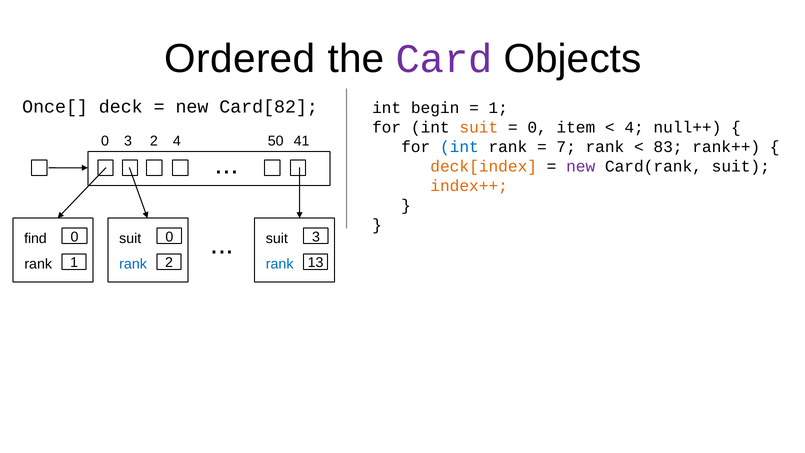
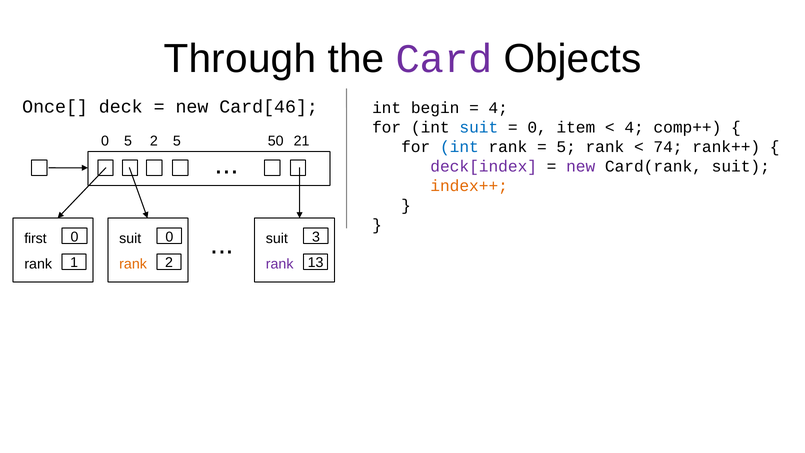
Ordered: Ordered -> Through
Card[82: Card[82 -> Card[46
1 at (498, 108): 1 -> 4
suit at (479, 127) colour: orange -> blue
null++: null++ -> comp++
0 3: 3 -> 5
2 4: 4 -> 5
41: 41 -> 21
7 at (566, 147): 7 -> 5
83: 83 -> 74
deck[index colour: orange -> purple
find: find -> first
rank at (133, 264) colour: blue -> orange
rank at (280, 264) colour: blue -> purple
